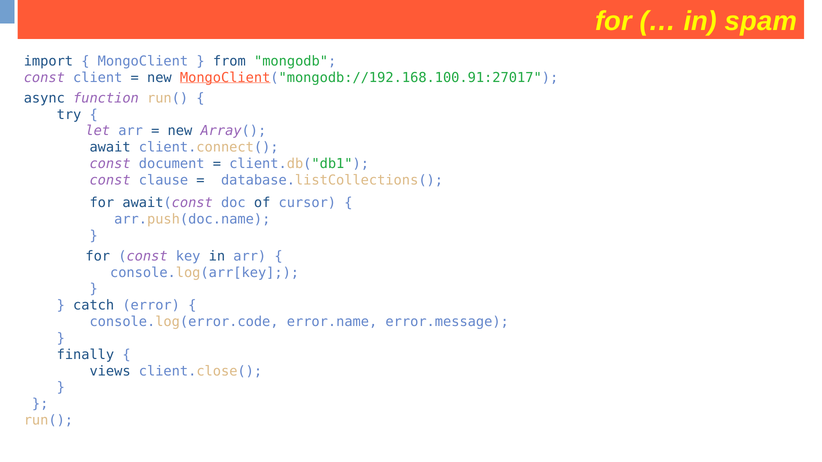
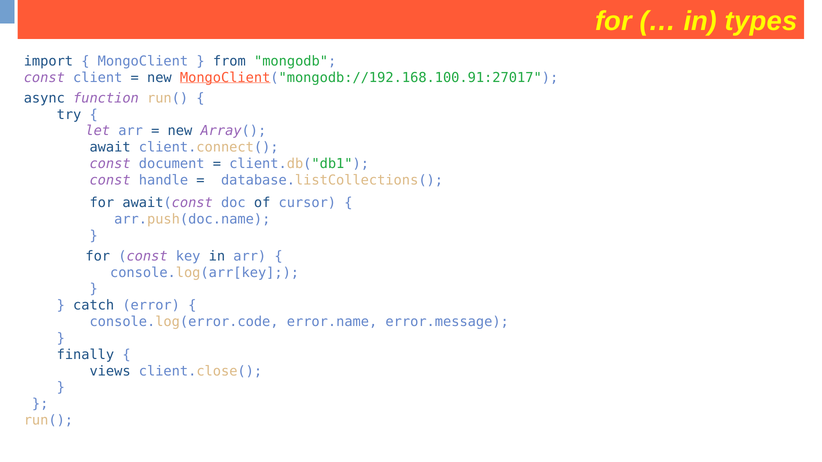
spam: spam -> types
clause: clause -> handle
